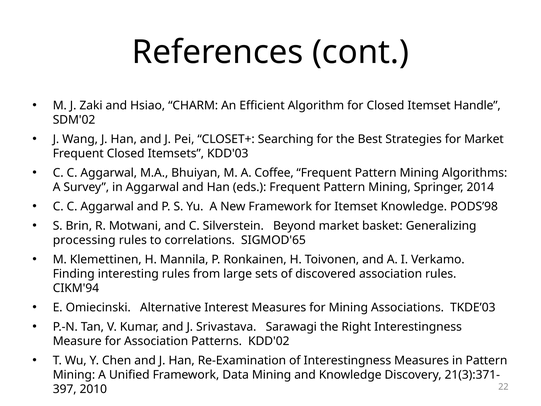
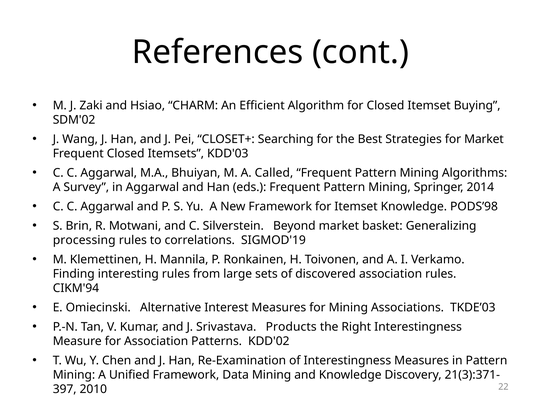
Handle: Handle -> Buying
Coffee: Coffee -> Called
SIGMOD'65: SIGMOD'65 -> SIGMOD'19
Sarawagi: Sarawagi -> Products
